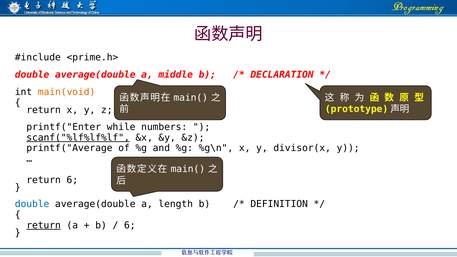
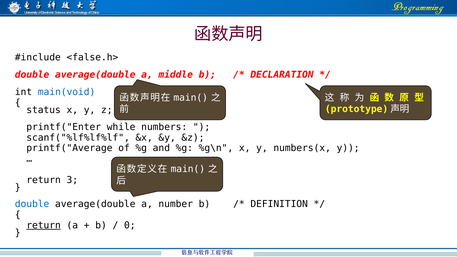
<prime.h>: <prime.h> -> <false.h>
main(void colour: orange -> blue
return at (44, 110): return -> status
scanf("%lf%lf%lf underline: present -> none
divisor(x: divisor(x -> numbers(x
return 6: 6 -> 3
length: length -> number
6 at (130, 225): 6 -> 0
